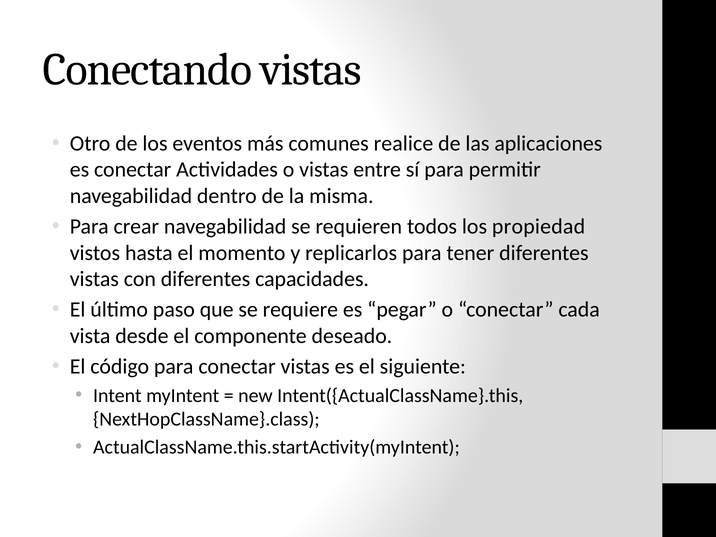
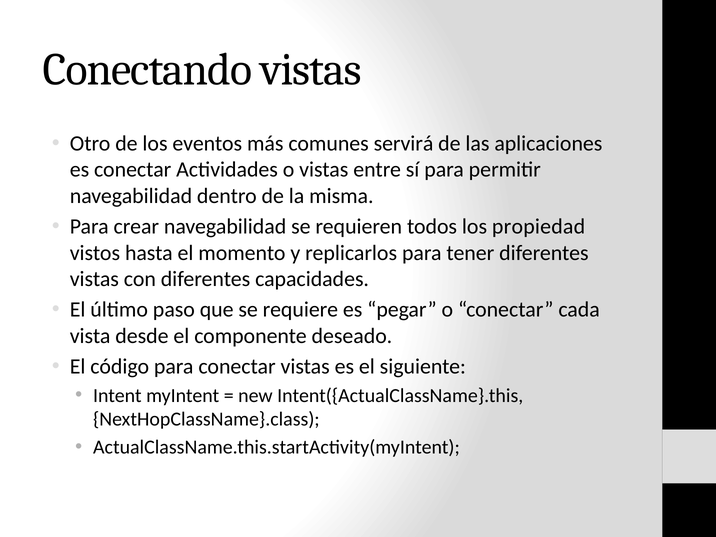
realice: realice -> servirá
